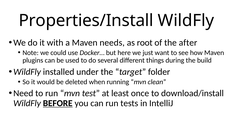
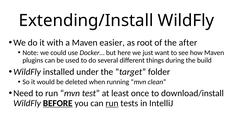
Properties/Install: Properties/Install -> Extending/Install
needs: needs -> easier
run at (112, 103) underline: none -> present
